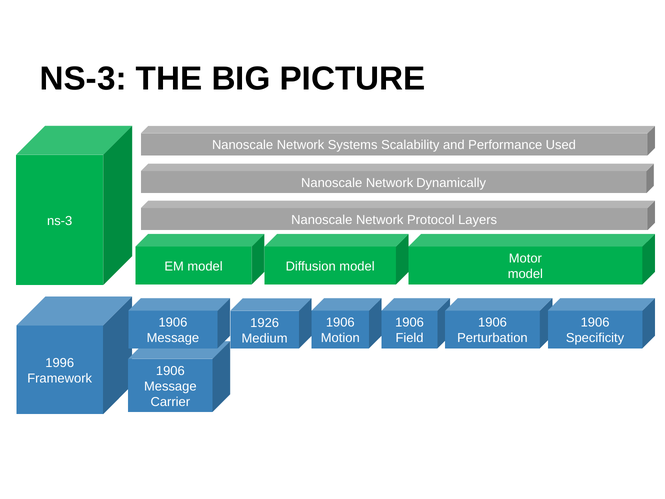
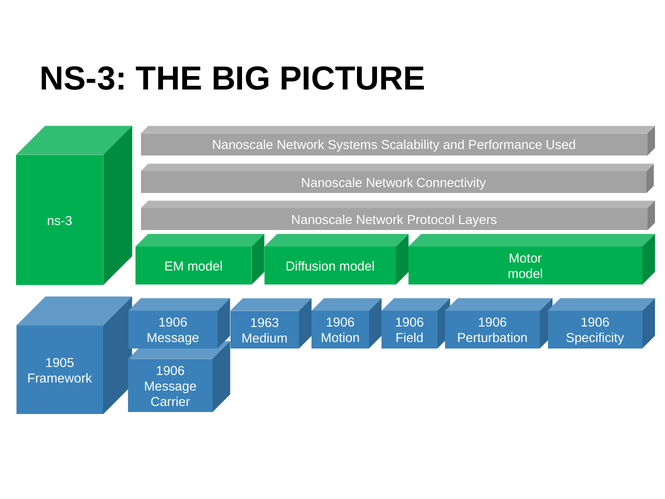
Dynamically: Dynamically -> Connectivity
1926: 1926 -> 1963
1996: 1996 -> 1905
